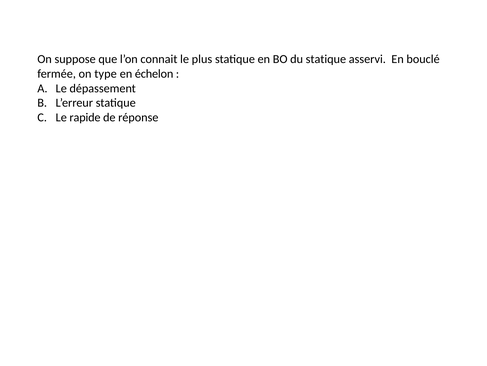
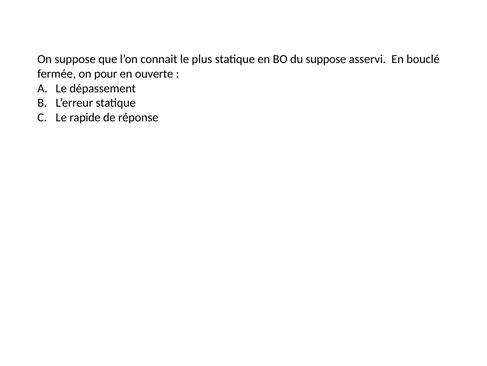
du statique: statique -> suppose
type: type -> pour
échelon: échelon -> ouverte
